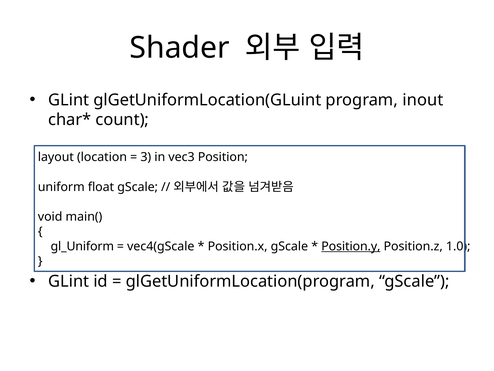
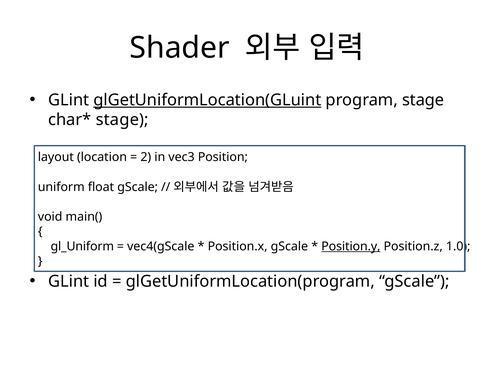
glGetUniformLocation(GLuint underline: none -> present
program inout: inout -> stage
count at (122, 120): count -> stage
3: 3 -> 2
